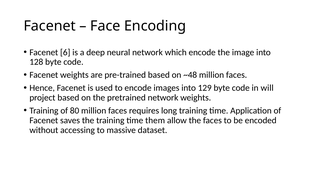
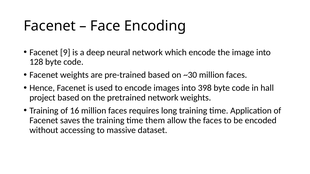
6: 6 -> 9
~48: ~48 -> ~30
129: 129 -> 398
will: will -> hall
80: 80 -> 16
